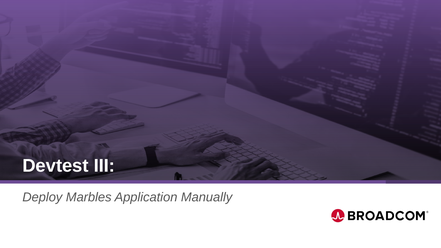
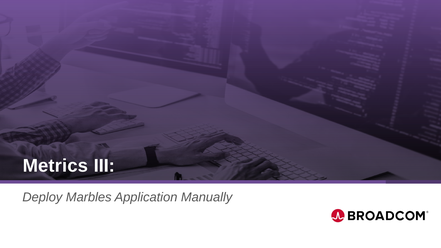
Devtest: Devtest -> Metrics
